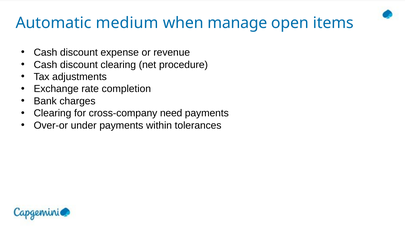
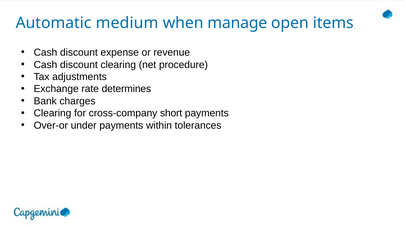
completion: completion -> determines
need: need -> short
